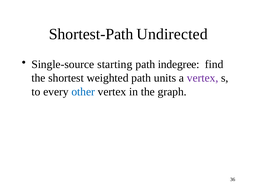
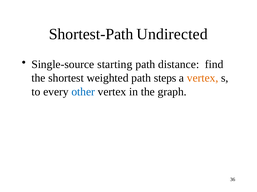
indegree: indegree -> distance
units: units -> steps
vertex at (203, 78) colour: purple -> orange
